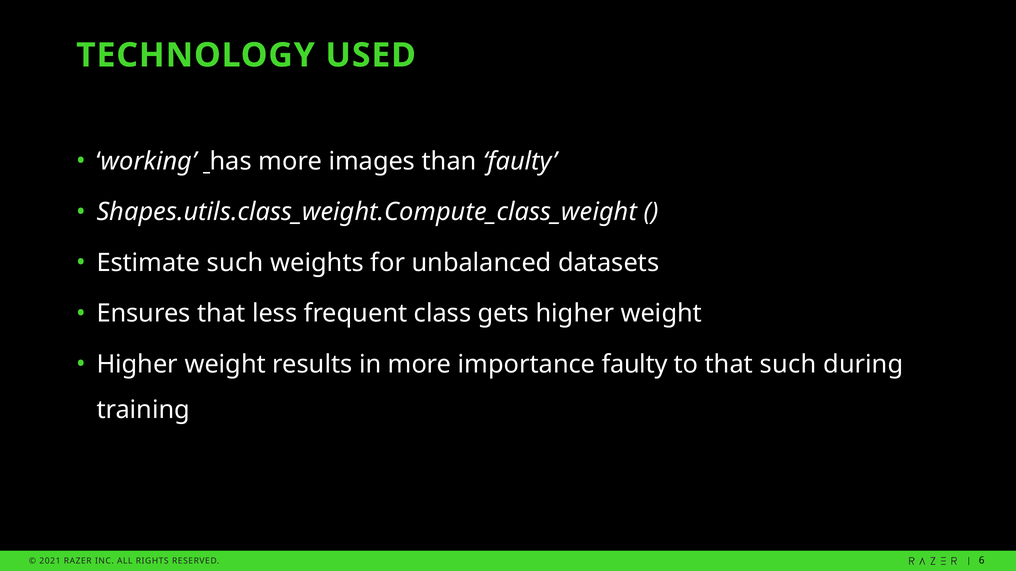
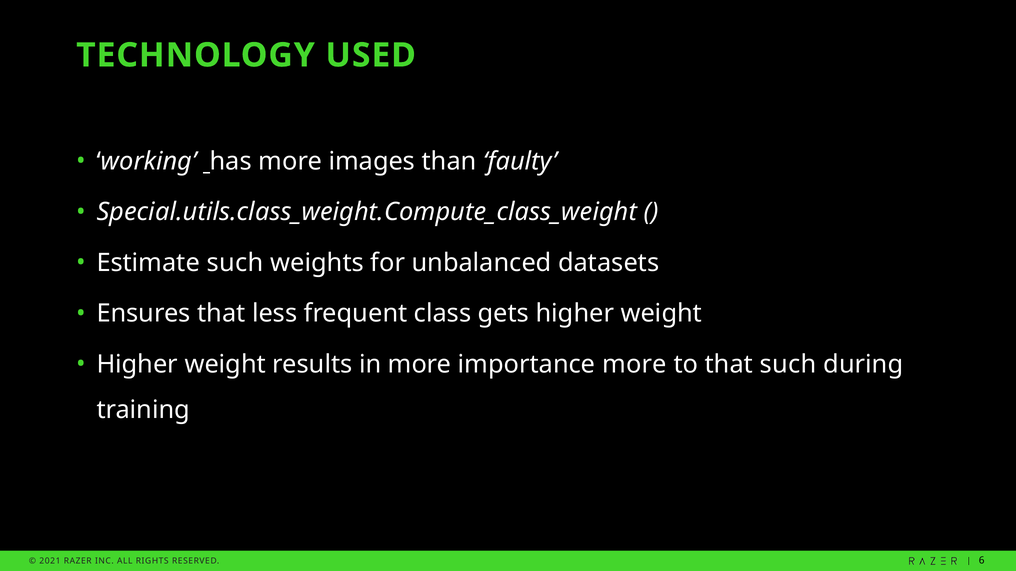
Shapes.utils.class_weight.Compute_class_weight: Shapes.utils.class_weight.Compute_class_weight -> Special.utils.class_weight.Compute_class_weight
importance faulty: faulty -> more
